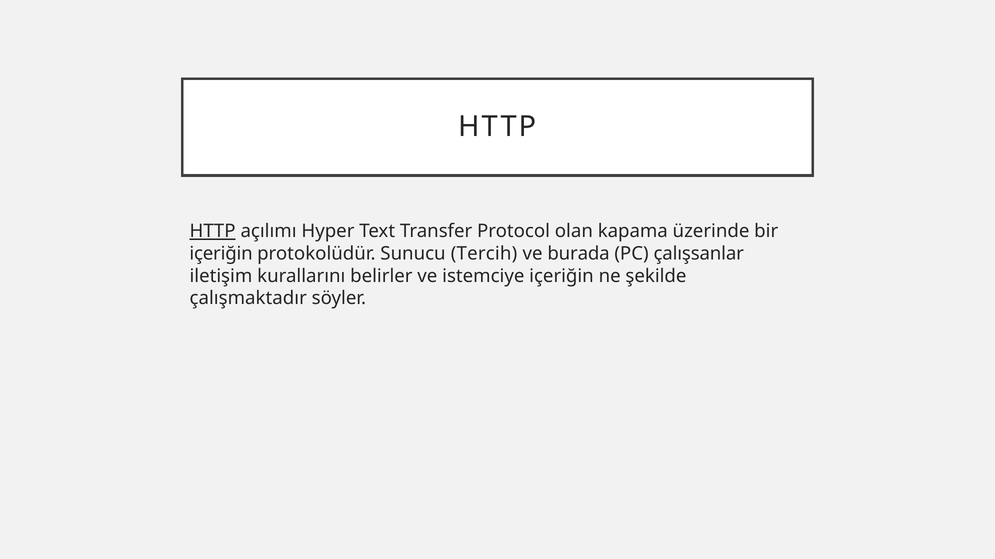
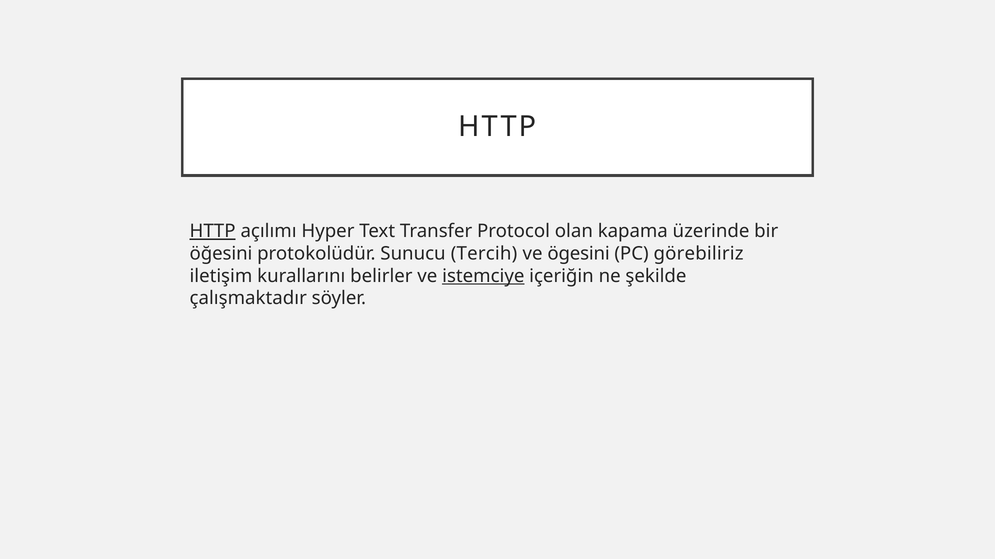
içeriğin at (221, 254): içeriğin -> öğesini
burada: burada -> ögesini
çalışsanlar: çalışsanlar -> görebiliriz
istemciye underline: none -> present
